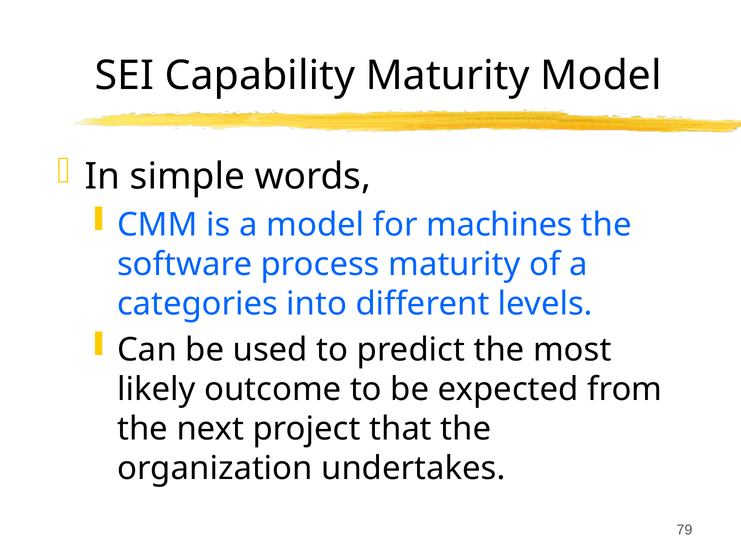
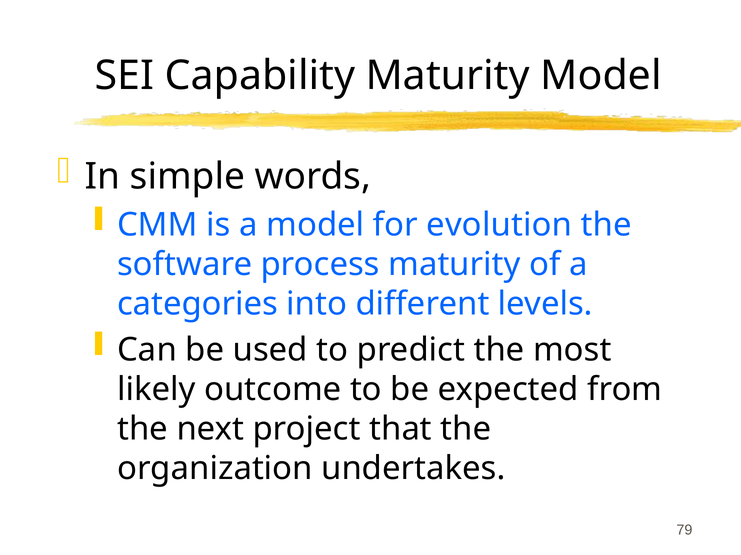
machines: machines -> evolution
